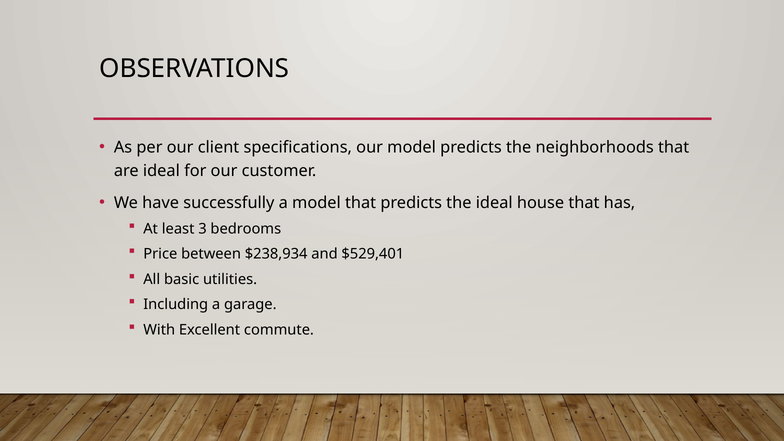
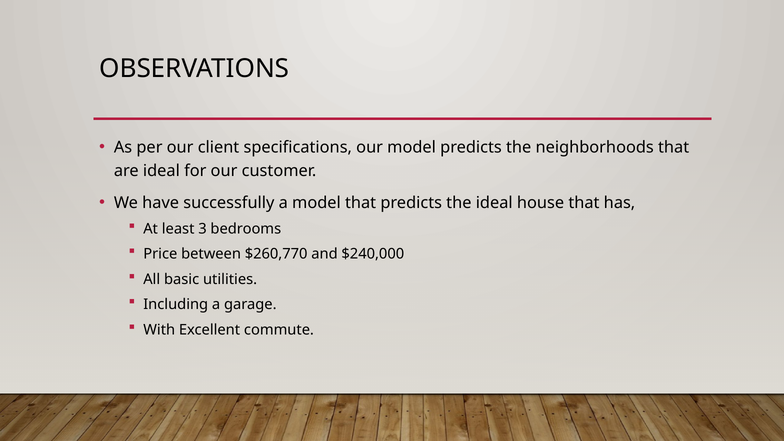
$238,934: $238,934 -> $260,770
$529,401: $529,401 -> $240,000
